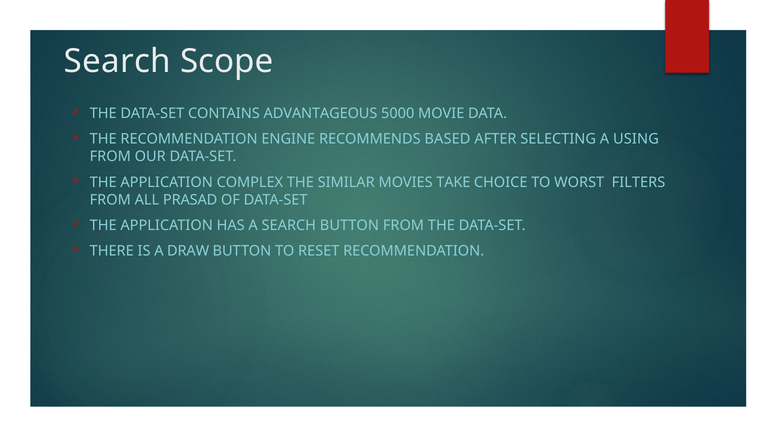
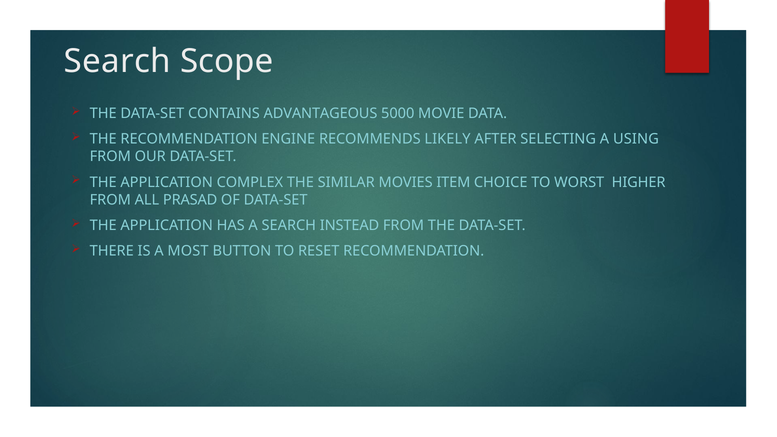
BASED: BASED -> LIKELY
TAKE: TAKE -> ITEM
FILTERS: FILTERS -> HIGHER
SEARCH BUTTON: BUTTON -> INSTEAD
DRAW: DRAW -> MOST
